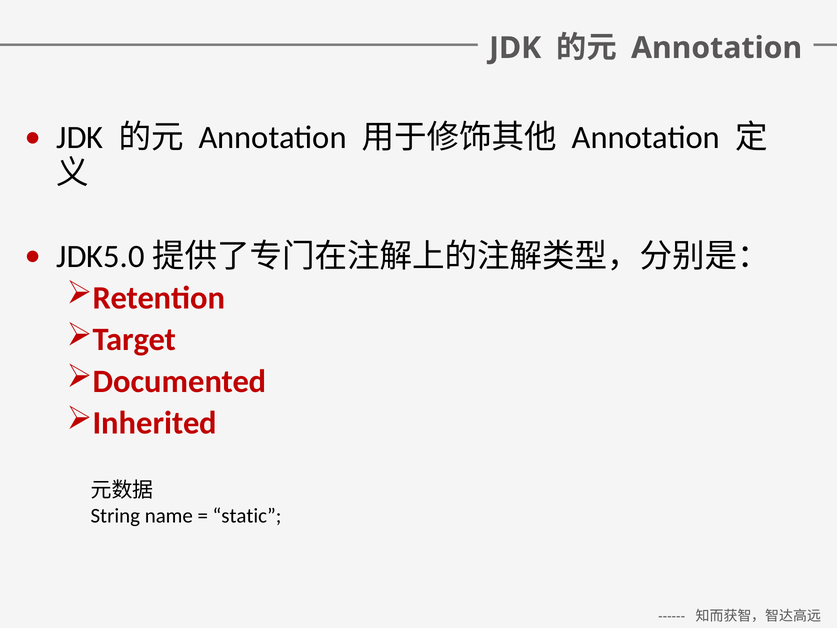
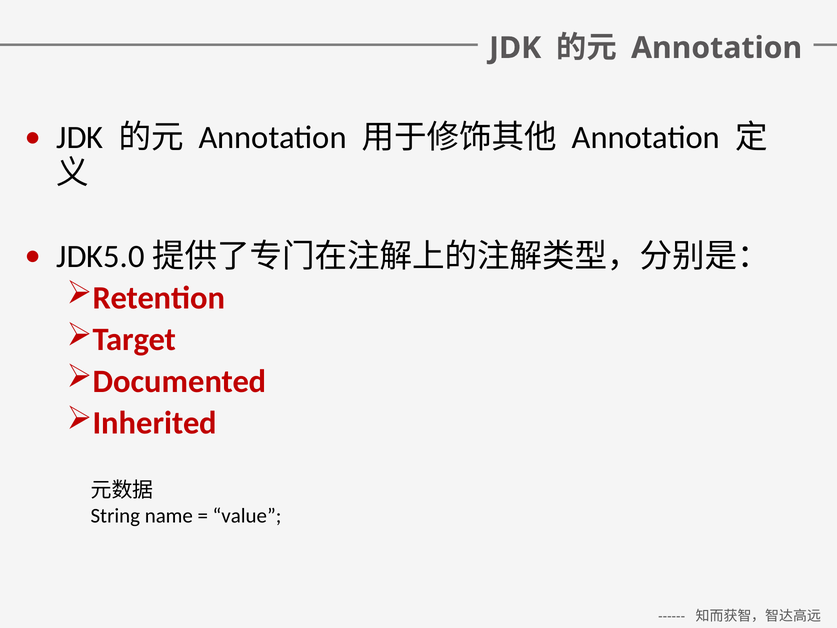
static: static -> value
